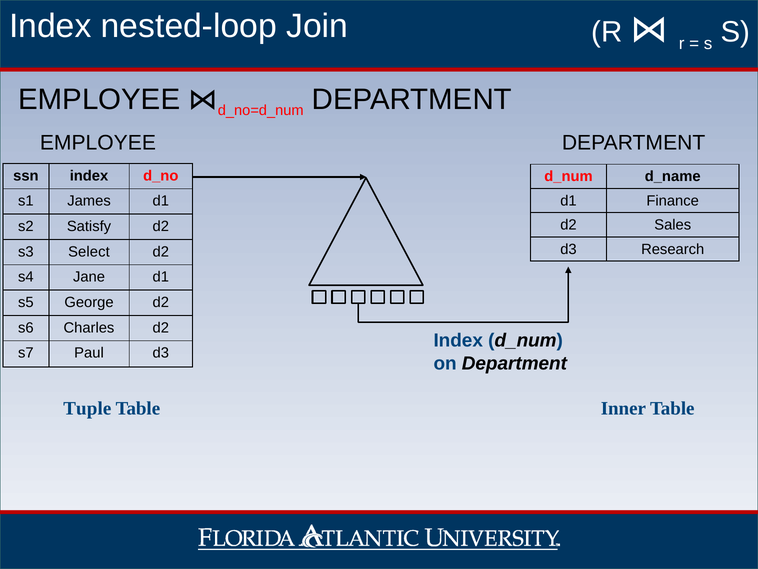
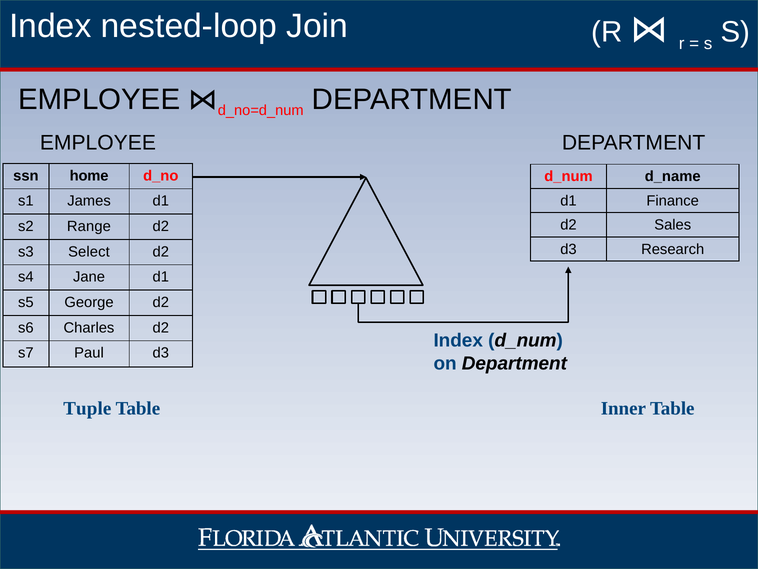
ssn index: index -> home
Satisfy: Satisfy -> Range
